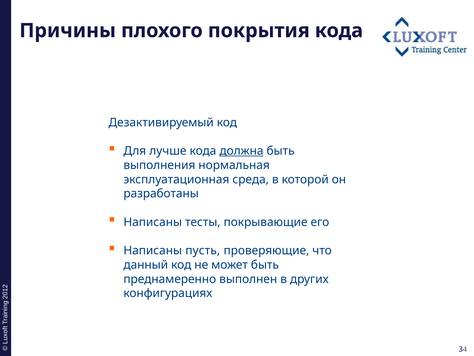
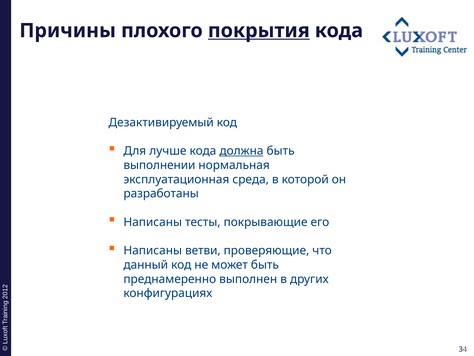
покрытия underline: none -> present
выполнения: выполнения -> выполнении
пусть: пусть -> ветви
